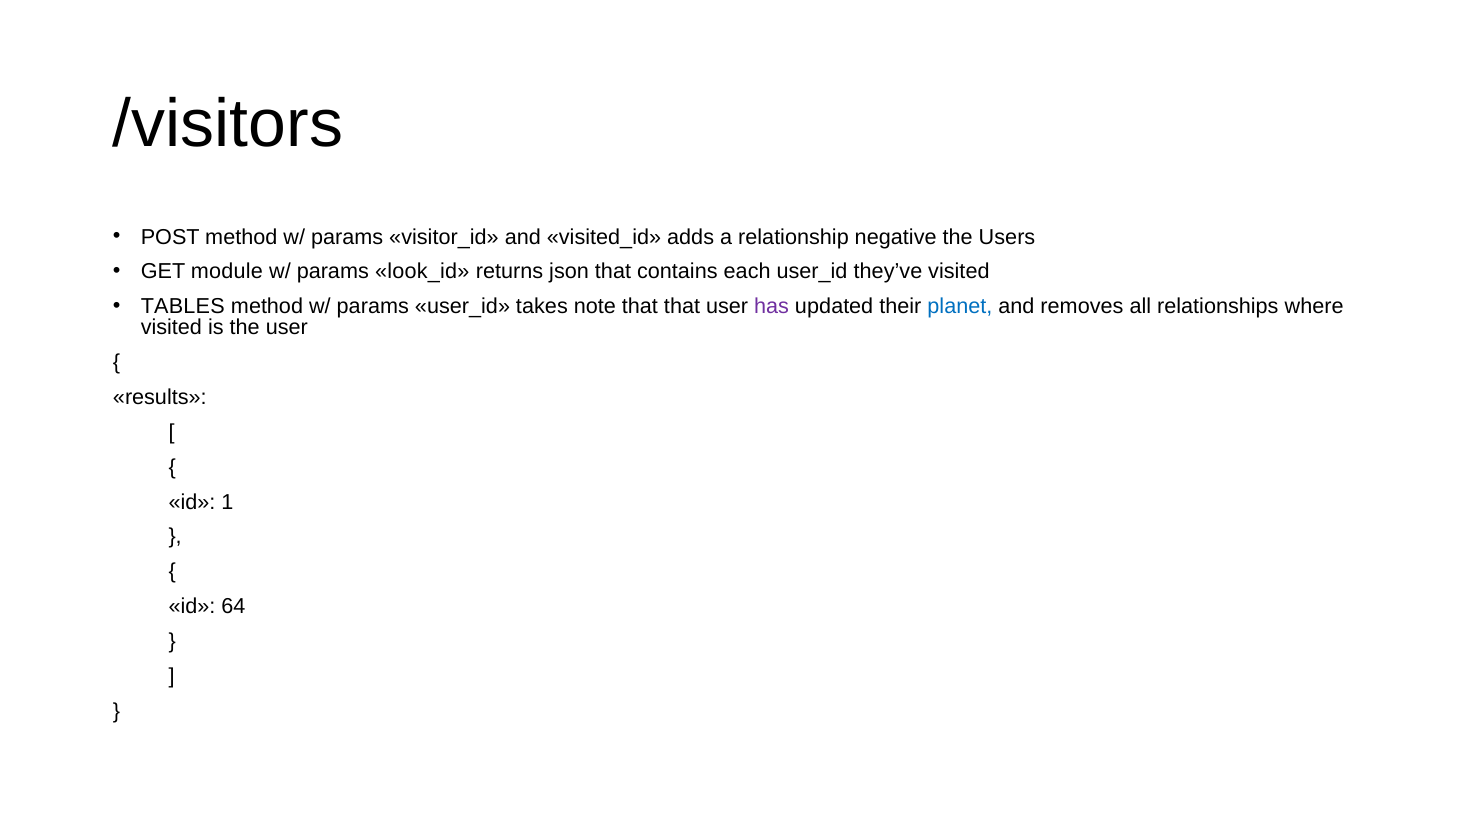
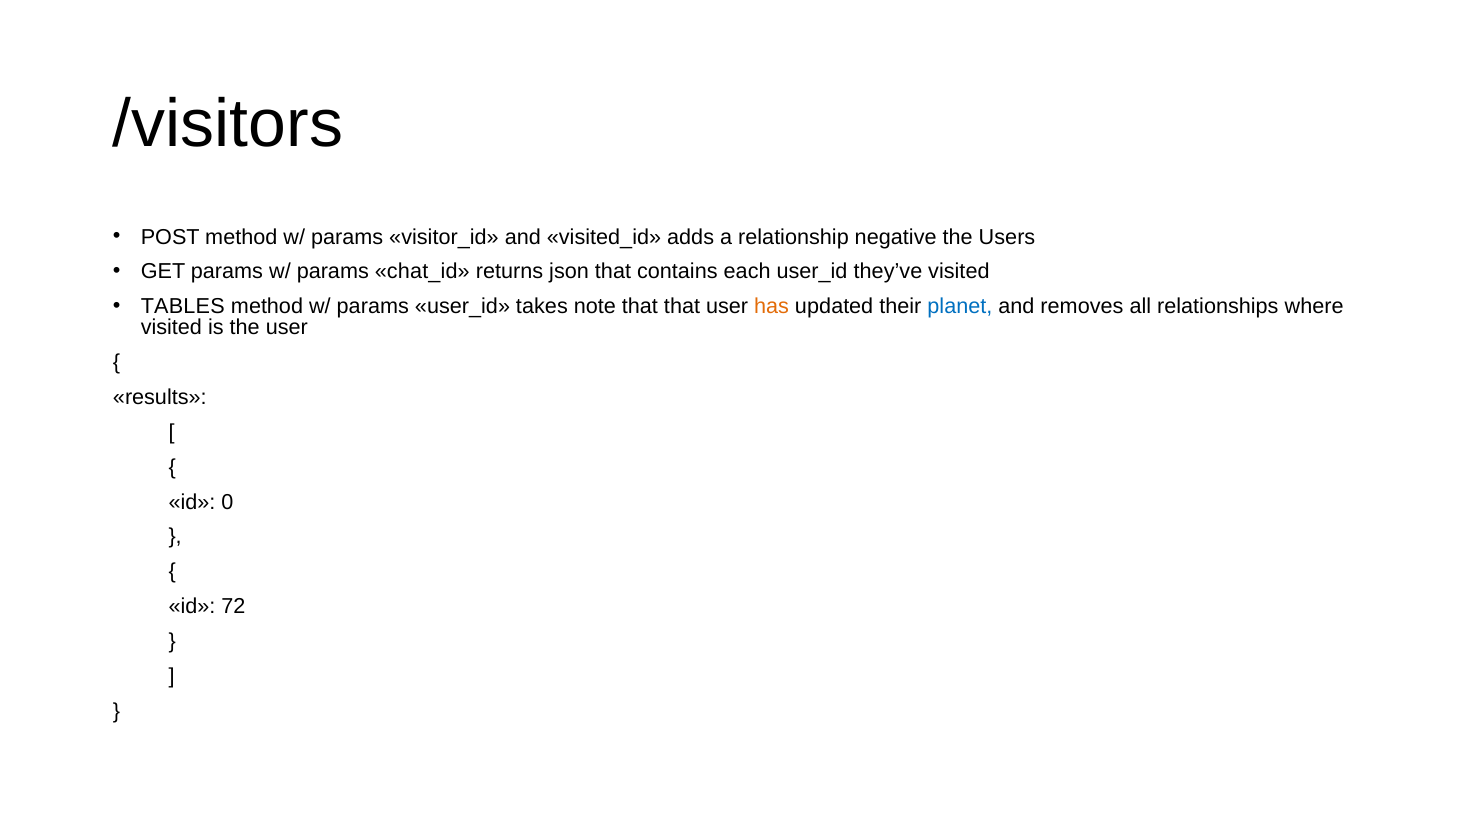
GET module: module -> params
look_id: look_id -> chat_id
has colour: purple -> orange
1: 1 -> 0
64: 64 -> 72
